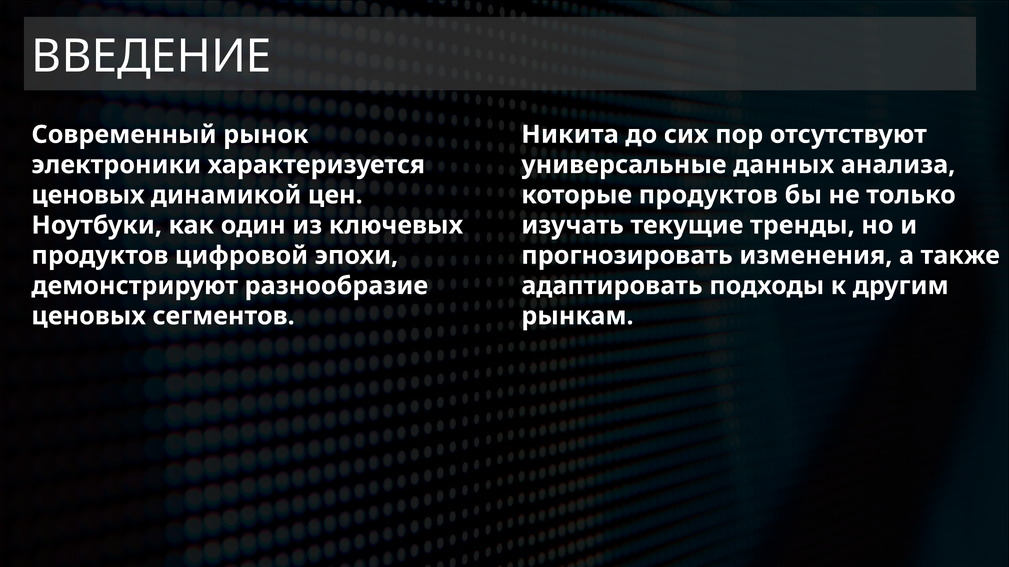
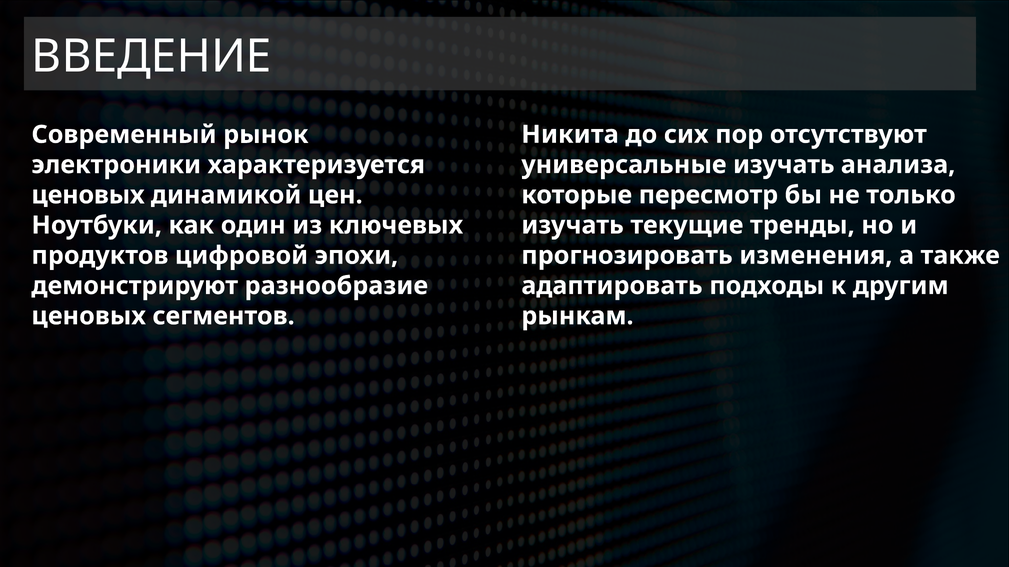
универсальные данных: данных -> изучать
которые продуктов: продуктов -> пересмотр
